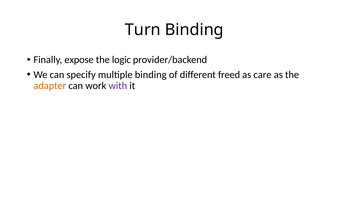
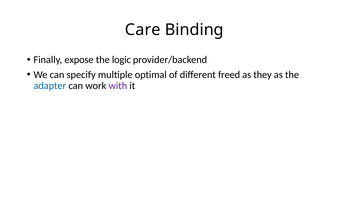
Turn: Turn -> Care
multiple binding: binding -> optimal
care: care -> they
adapter colour: orange -> blue
